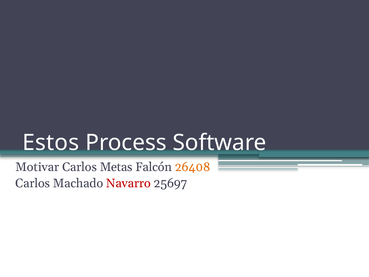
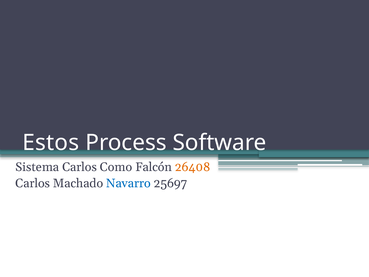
Motivar: Motivar -> Sistema
Metas: Metas -> Como
Navarro colour: red -> blue
